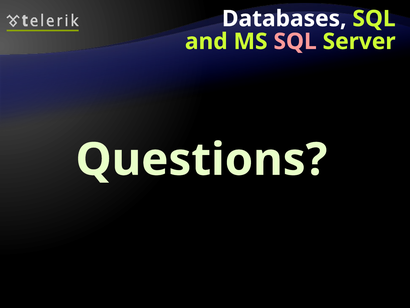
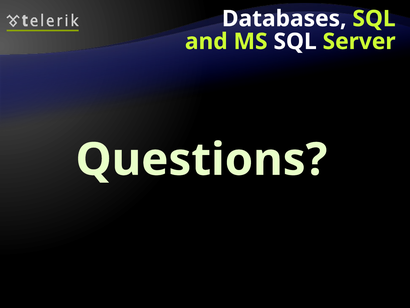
SQL at (295, 41) colour: pink -> white
